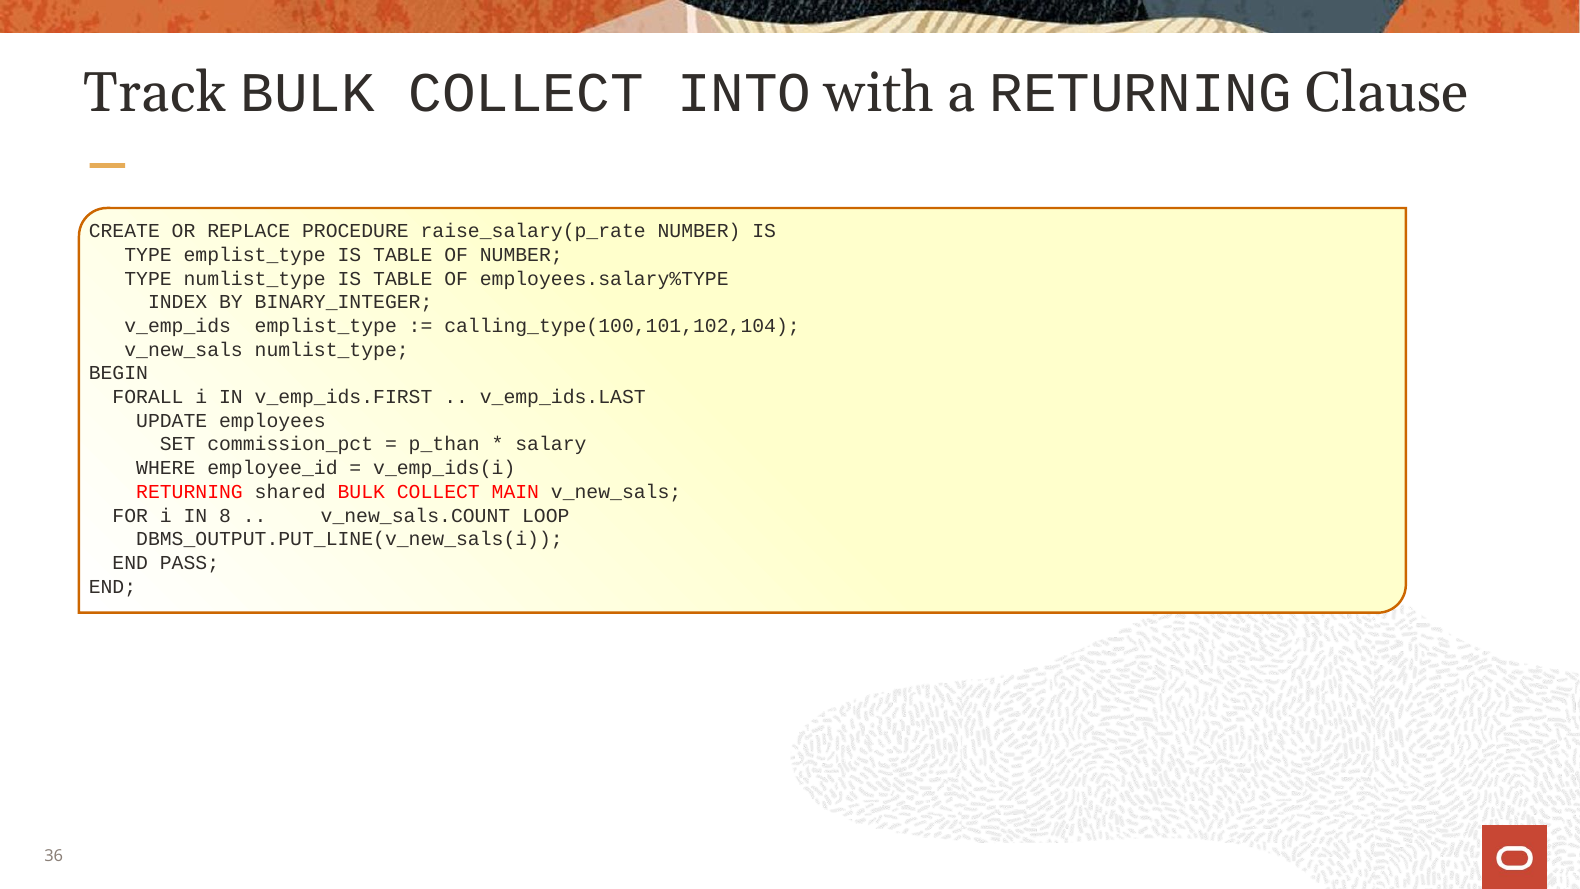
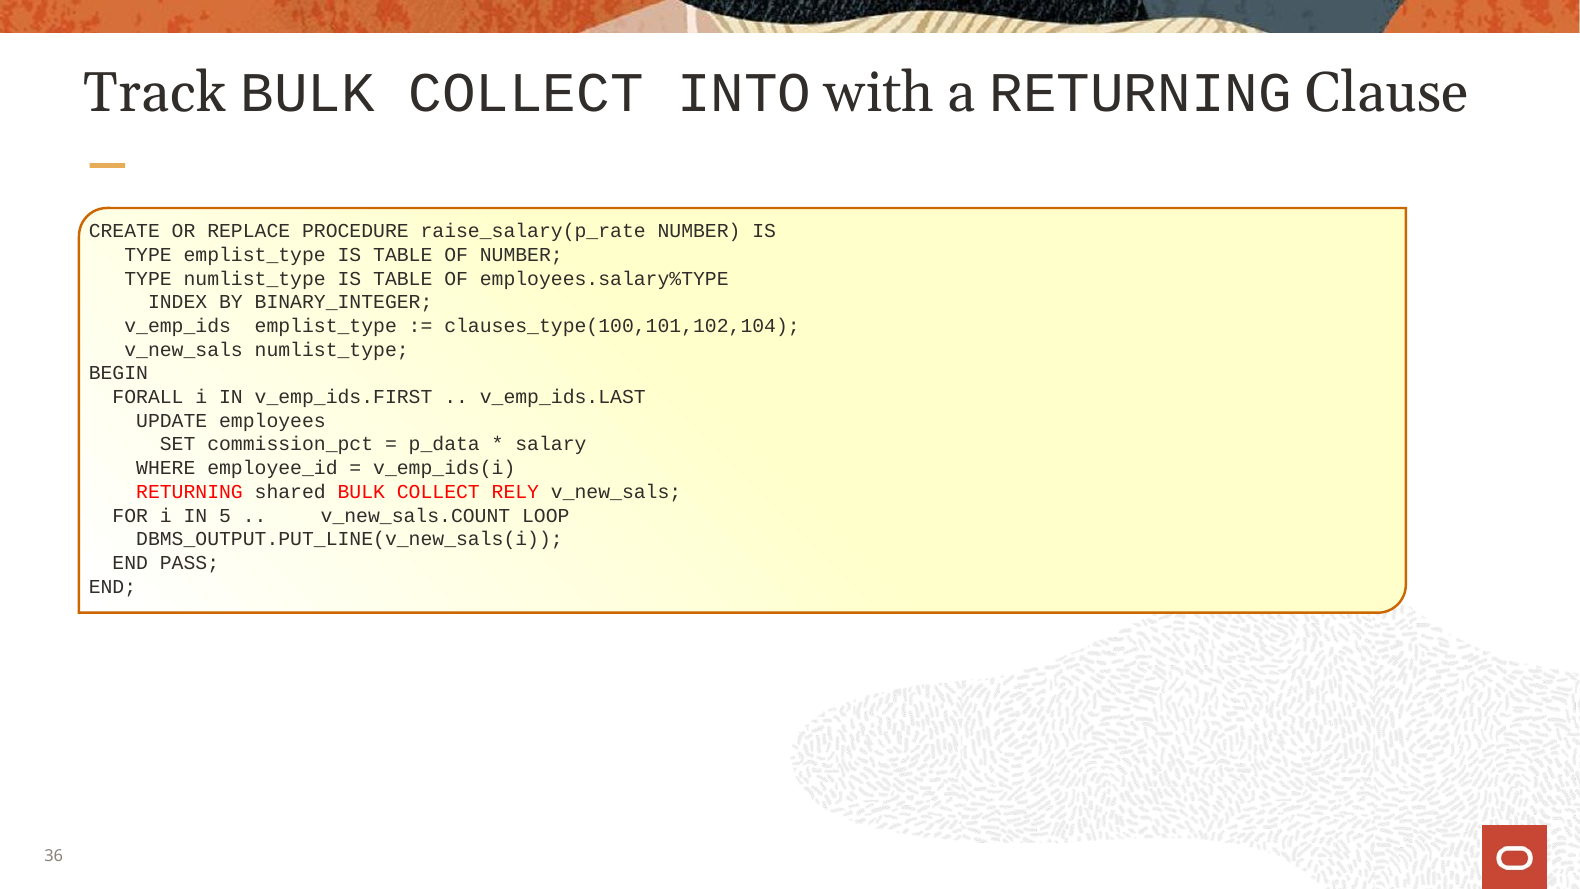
calling_type(100,101,102,104: calling_type(100,101,102,104 -> clauses_type(100,101,102,104
p_than: p_than -> p_data
MAIN: MAIN -> RELY
8: 8 -> 5
